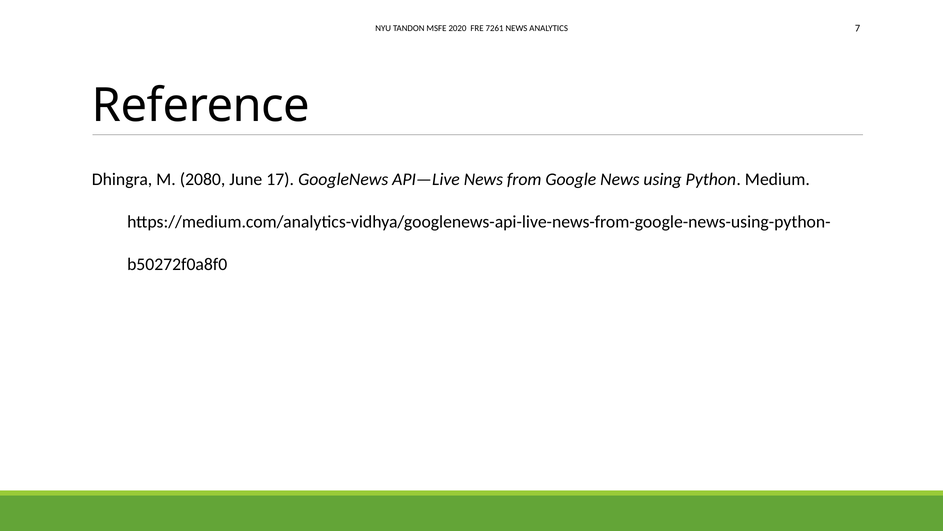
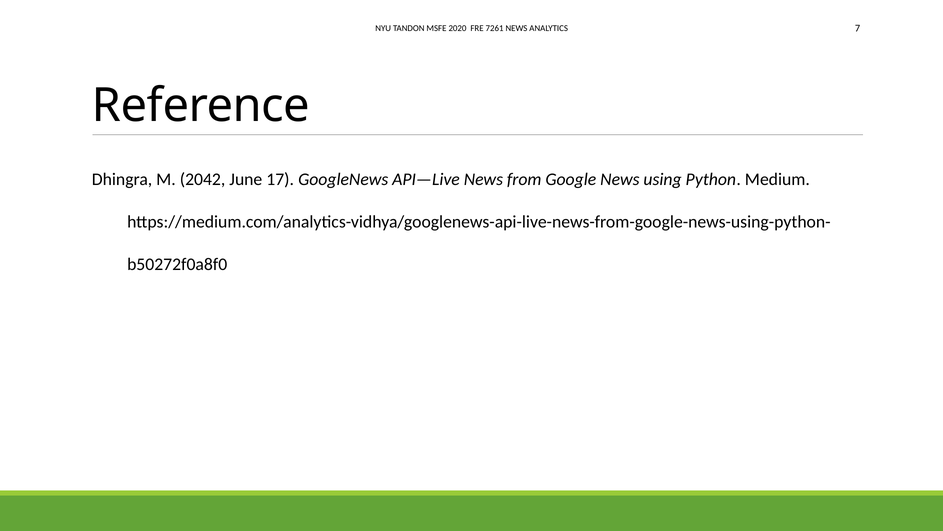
2080: 2080 -> 2042
